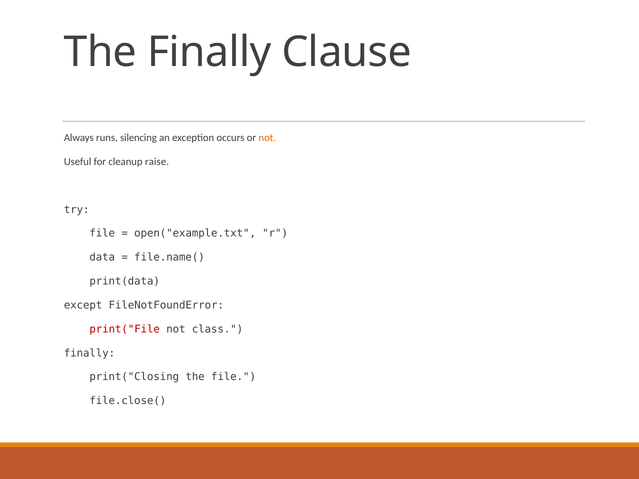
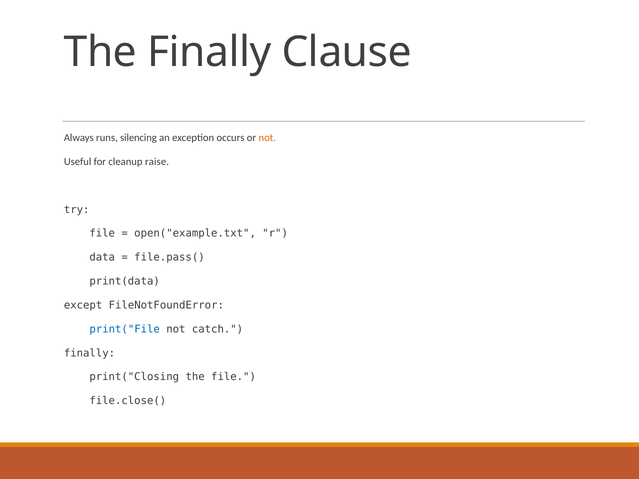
file.name(: file.name( -> file.pass(
print("File colour: red -> blue
class: class -> catch
